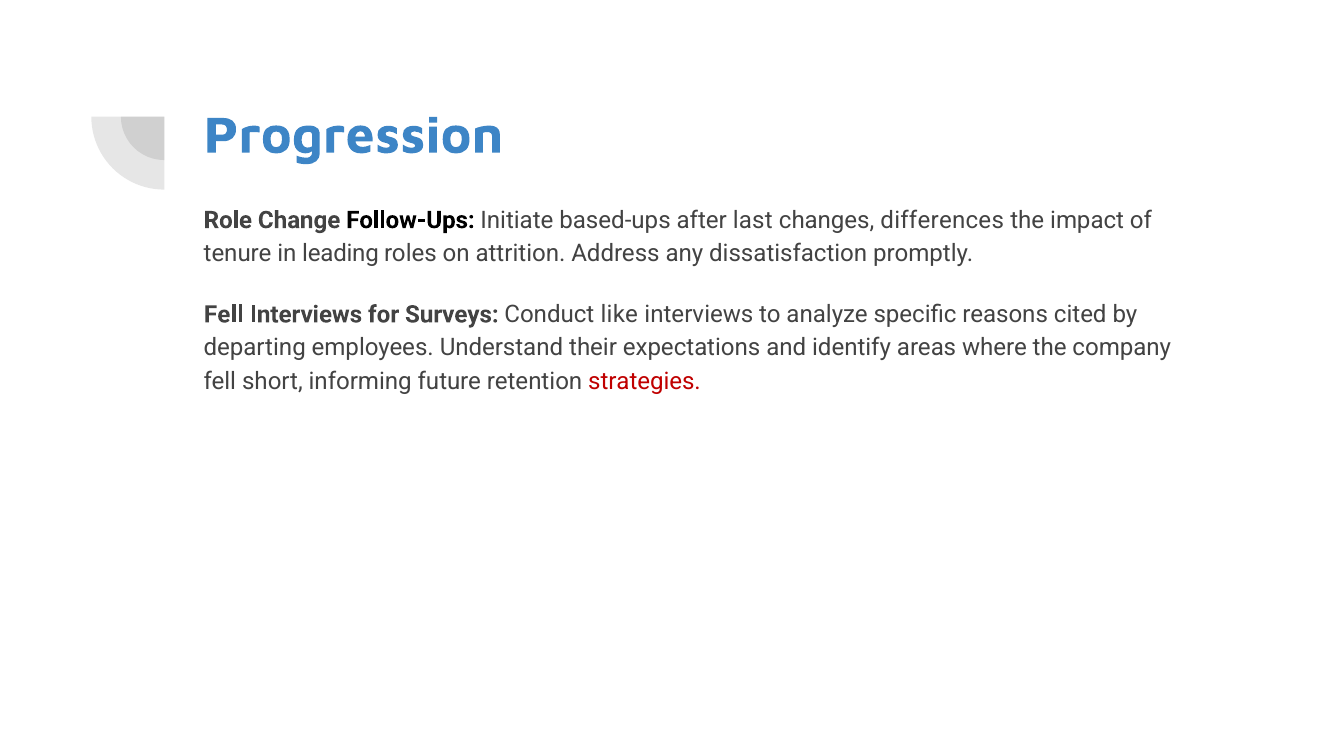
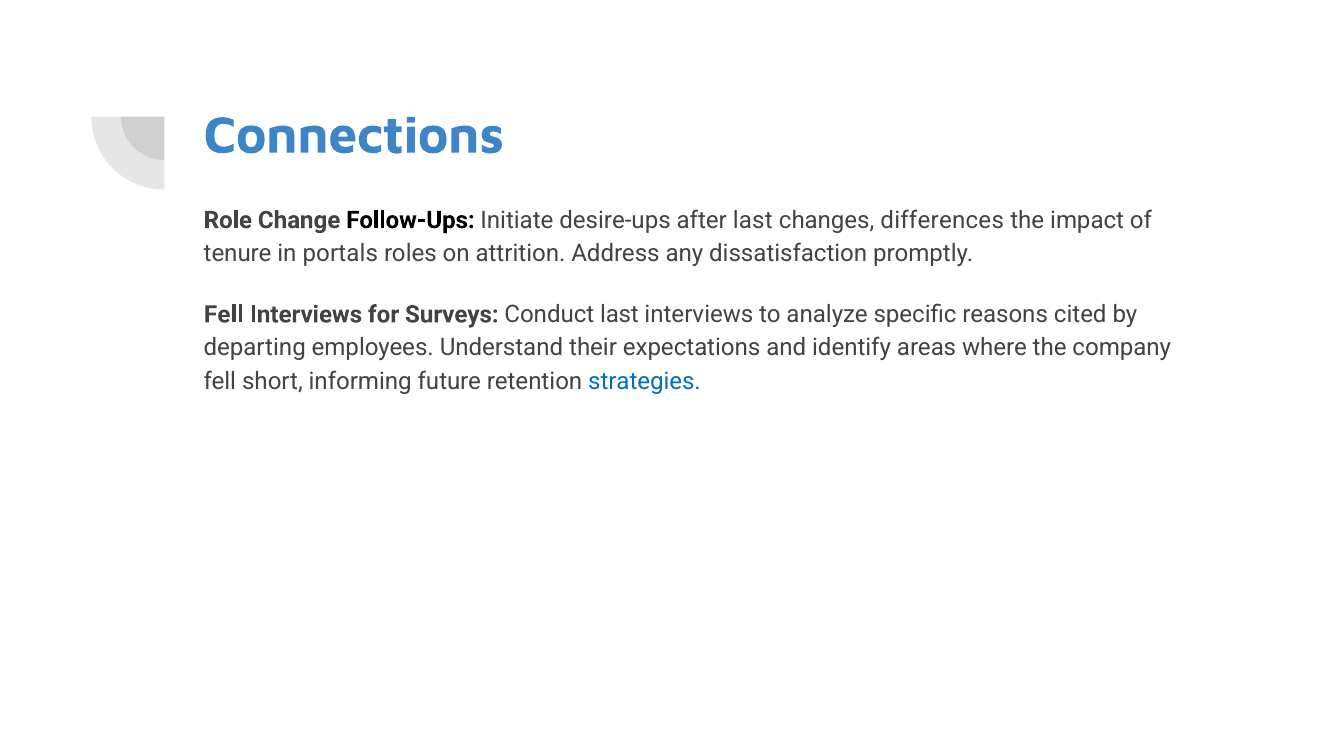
Progression: Progression -> Connections
based-ups: based-ups -> desire-ups
leading: leading -> portals
Conduct like: like -> last
strategies colour: red -> blue
